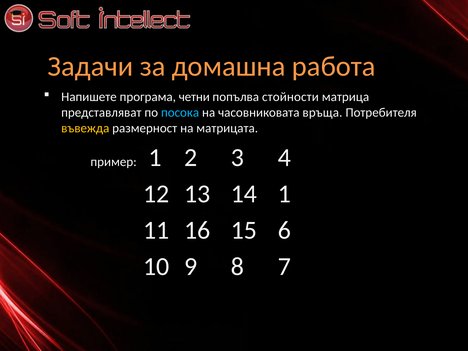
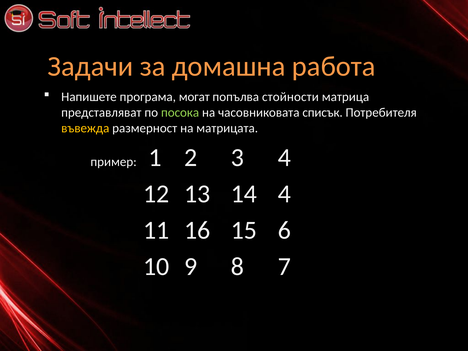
четни: четни -> могат
посока colour: light blue -> light green
връща: връща -> списък
14 1: 1 -> 4
